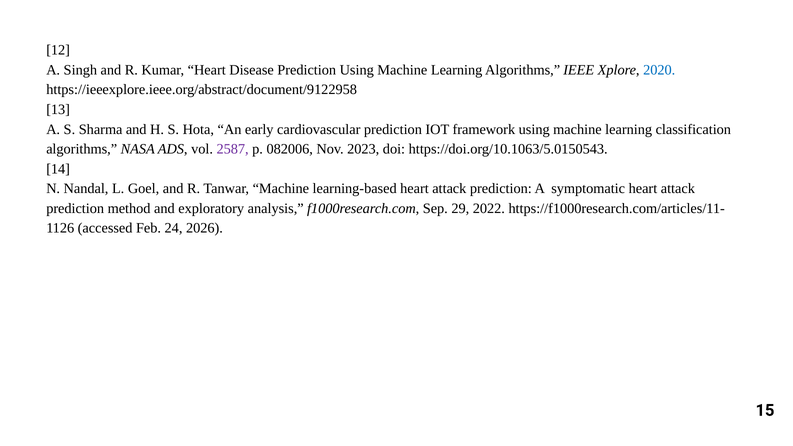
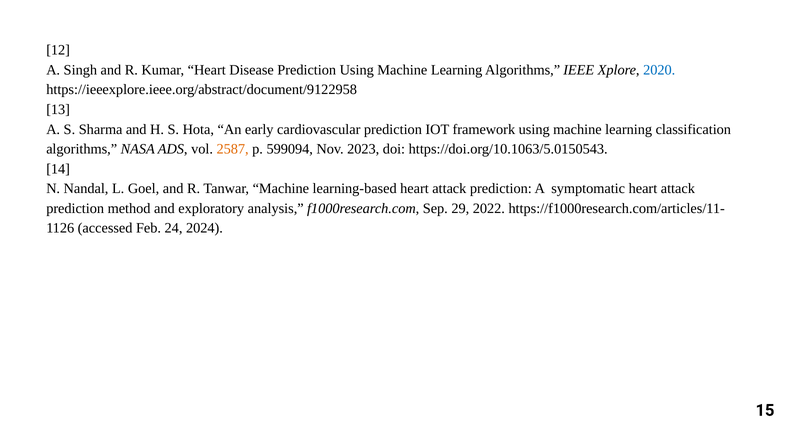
2587 colour: purple -> orange
082006: 082006 -> 599094
2026: 2026 -> 2024
